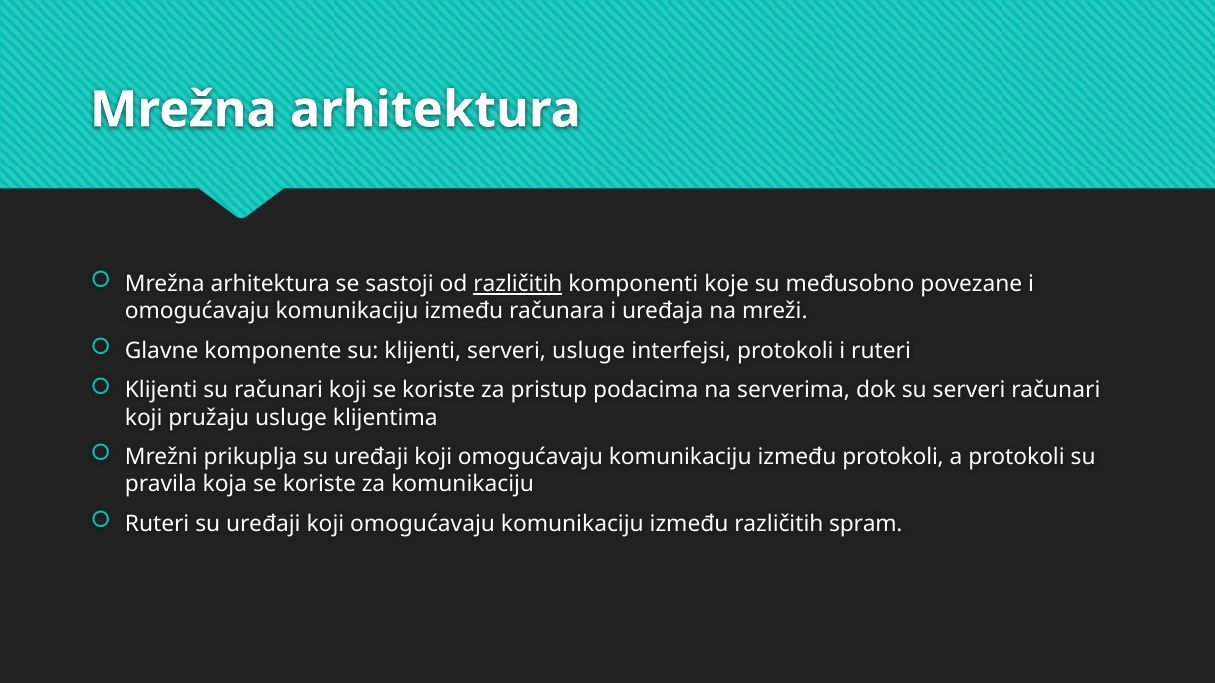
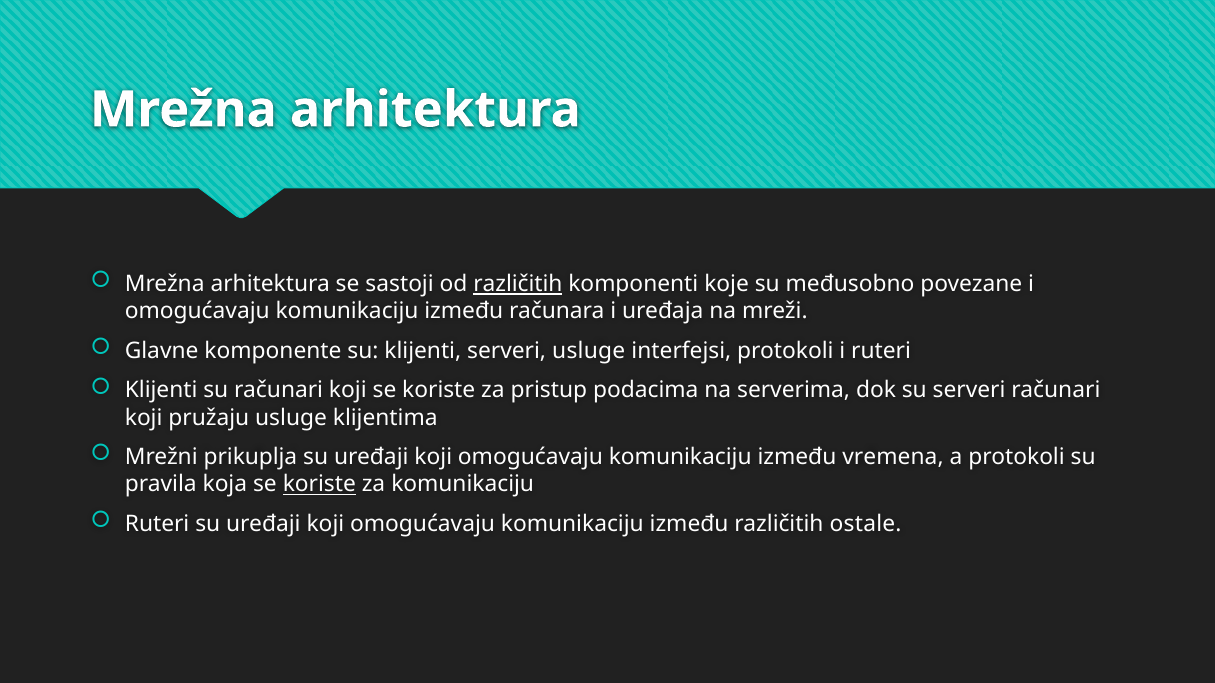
između protokoli: protokoli -> vremena
koriste at (319, 485) underline: none -> present
spram: spram -> ostale
